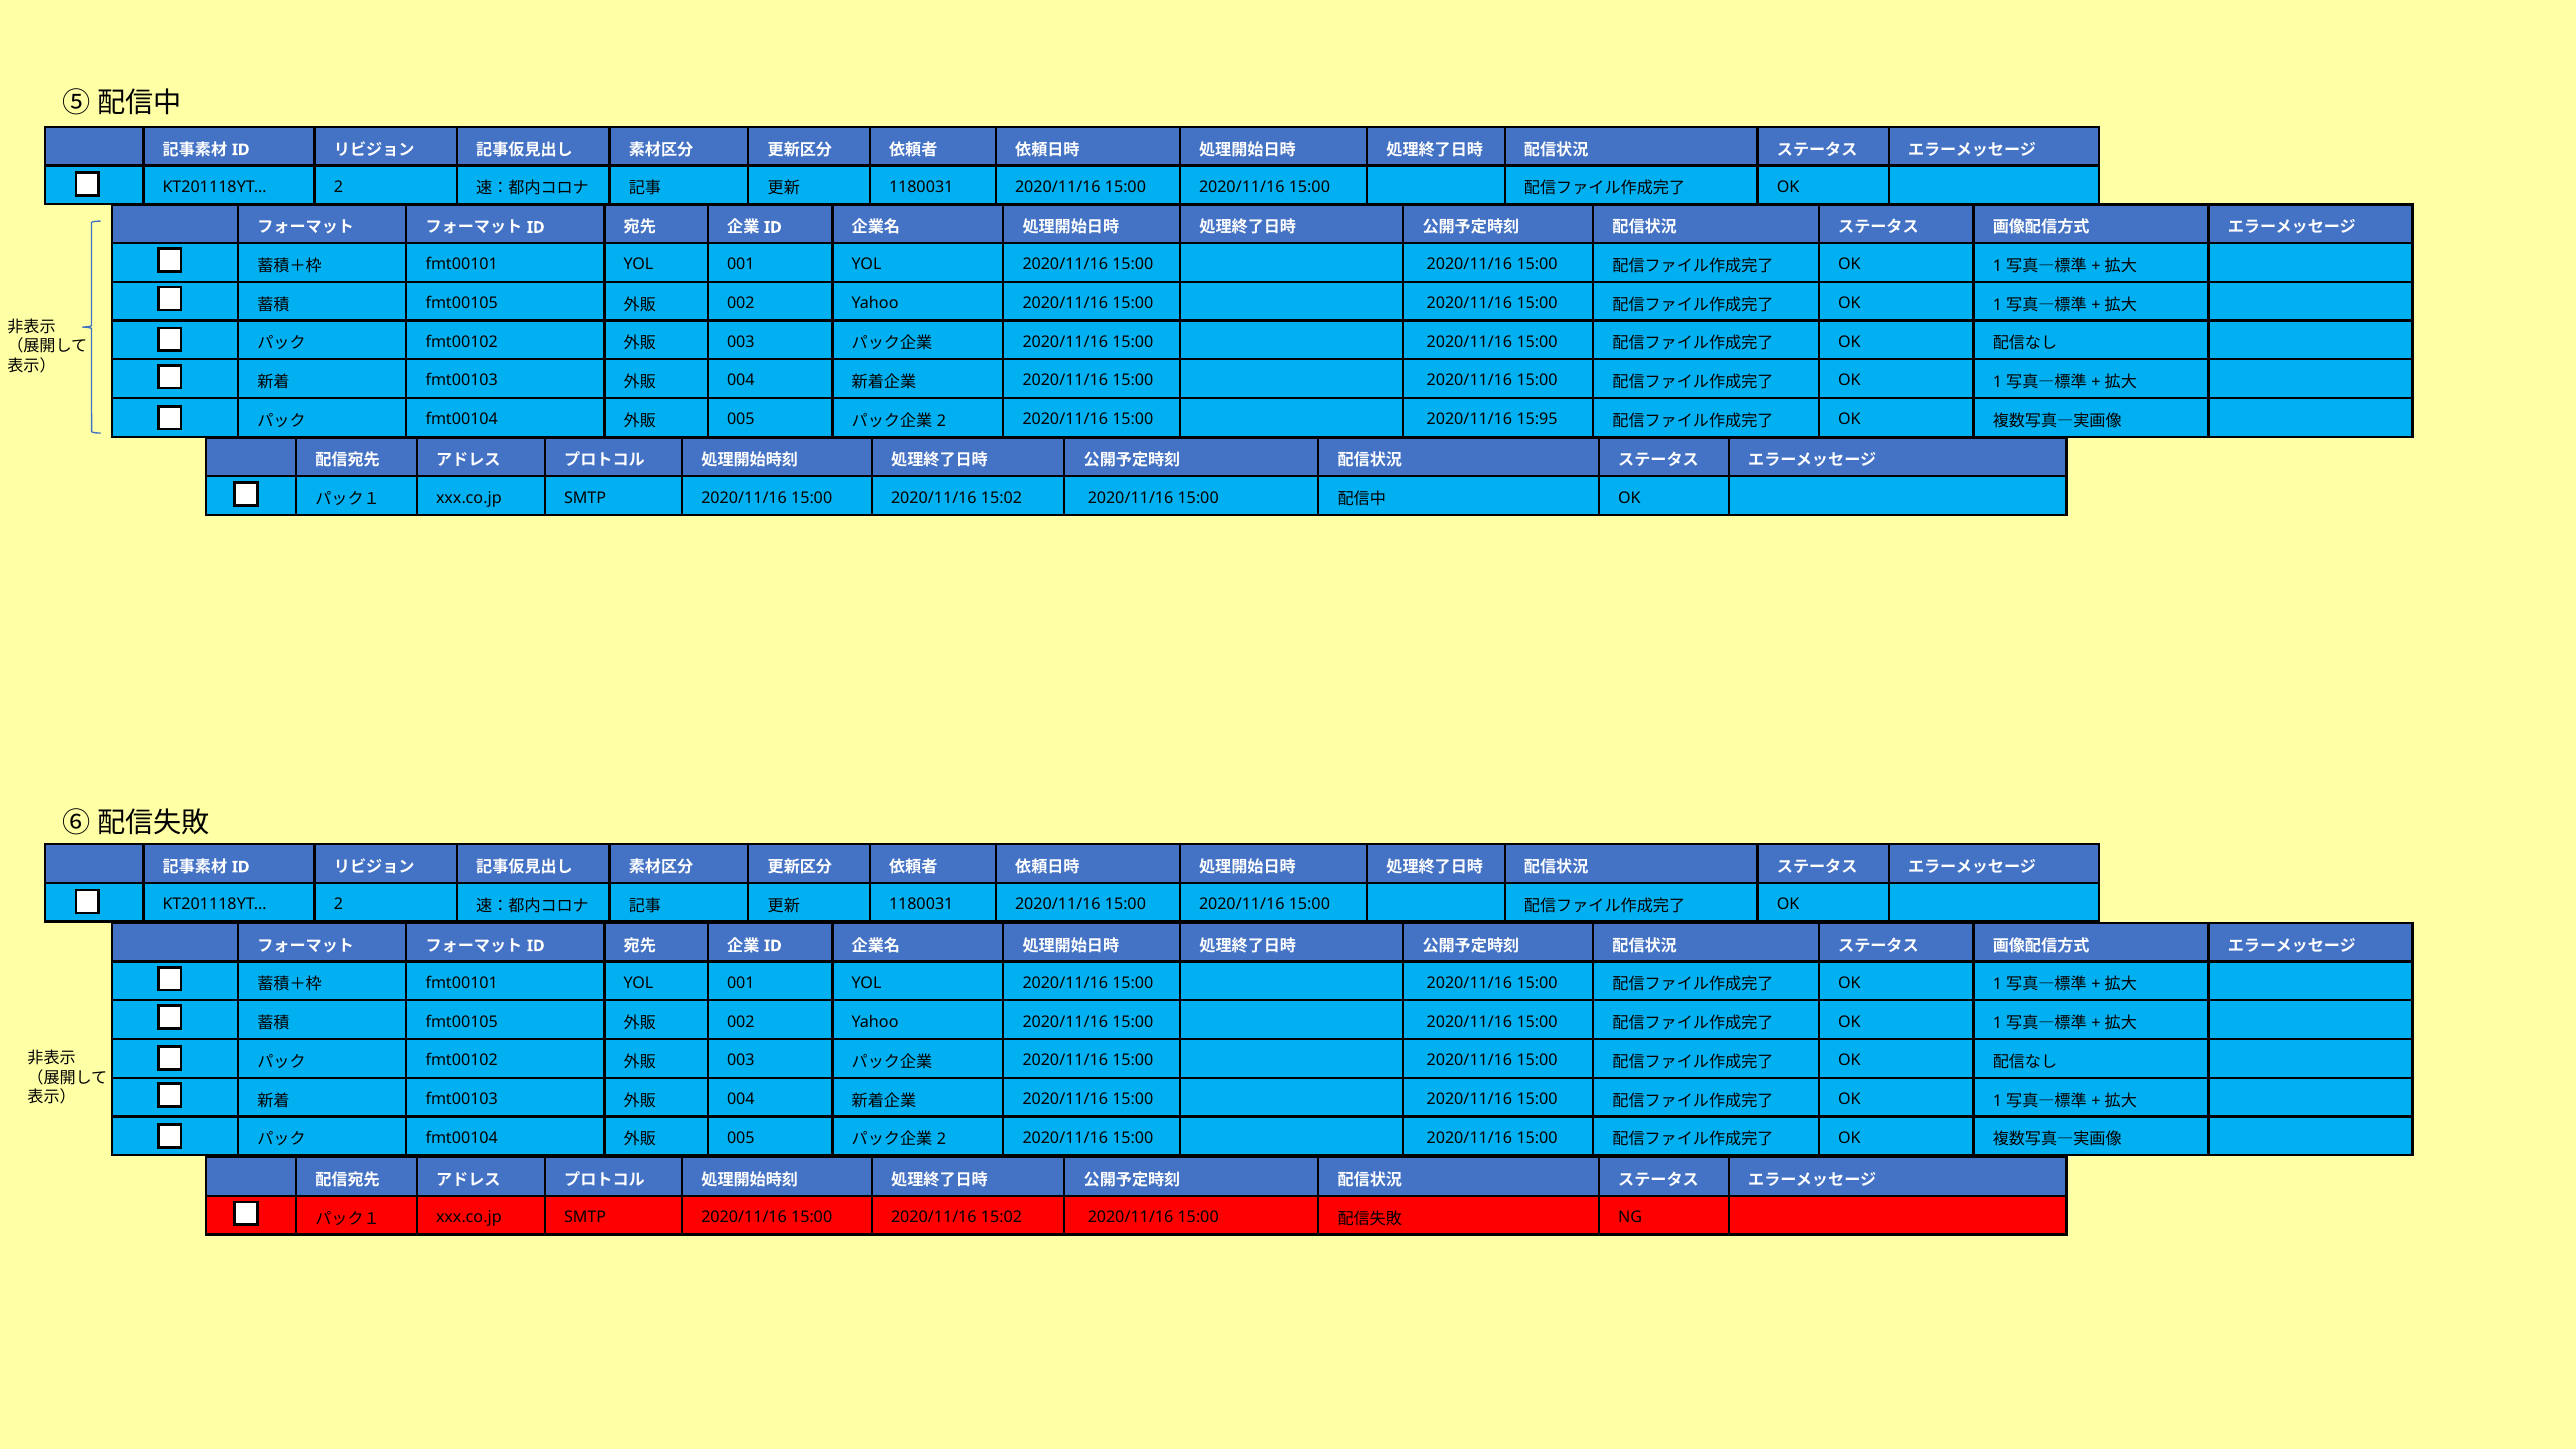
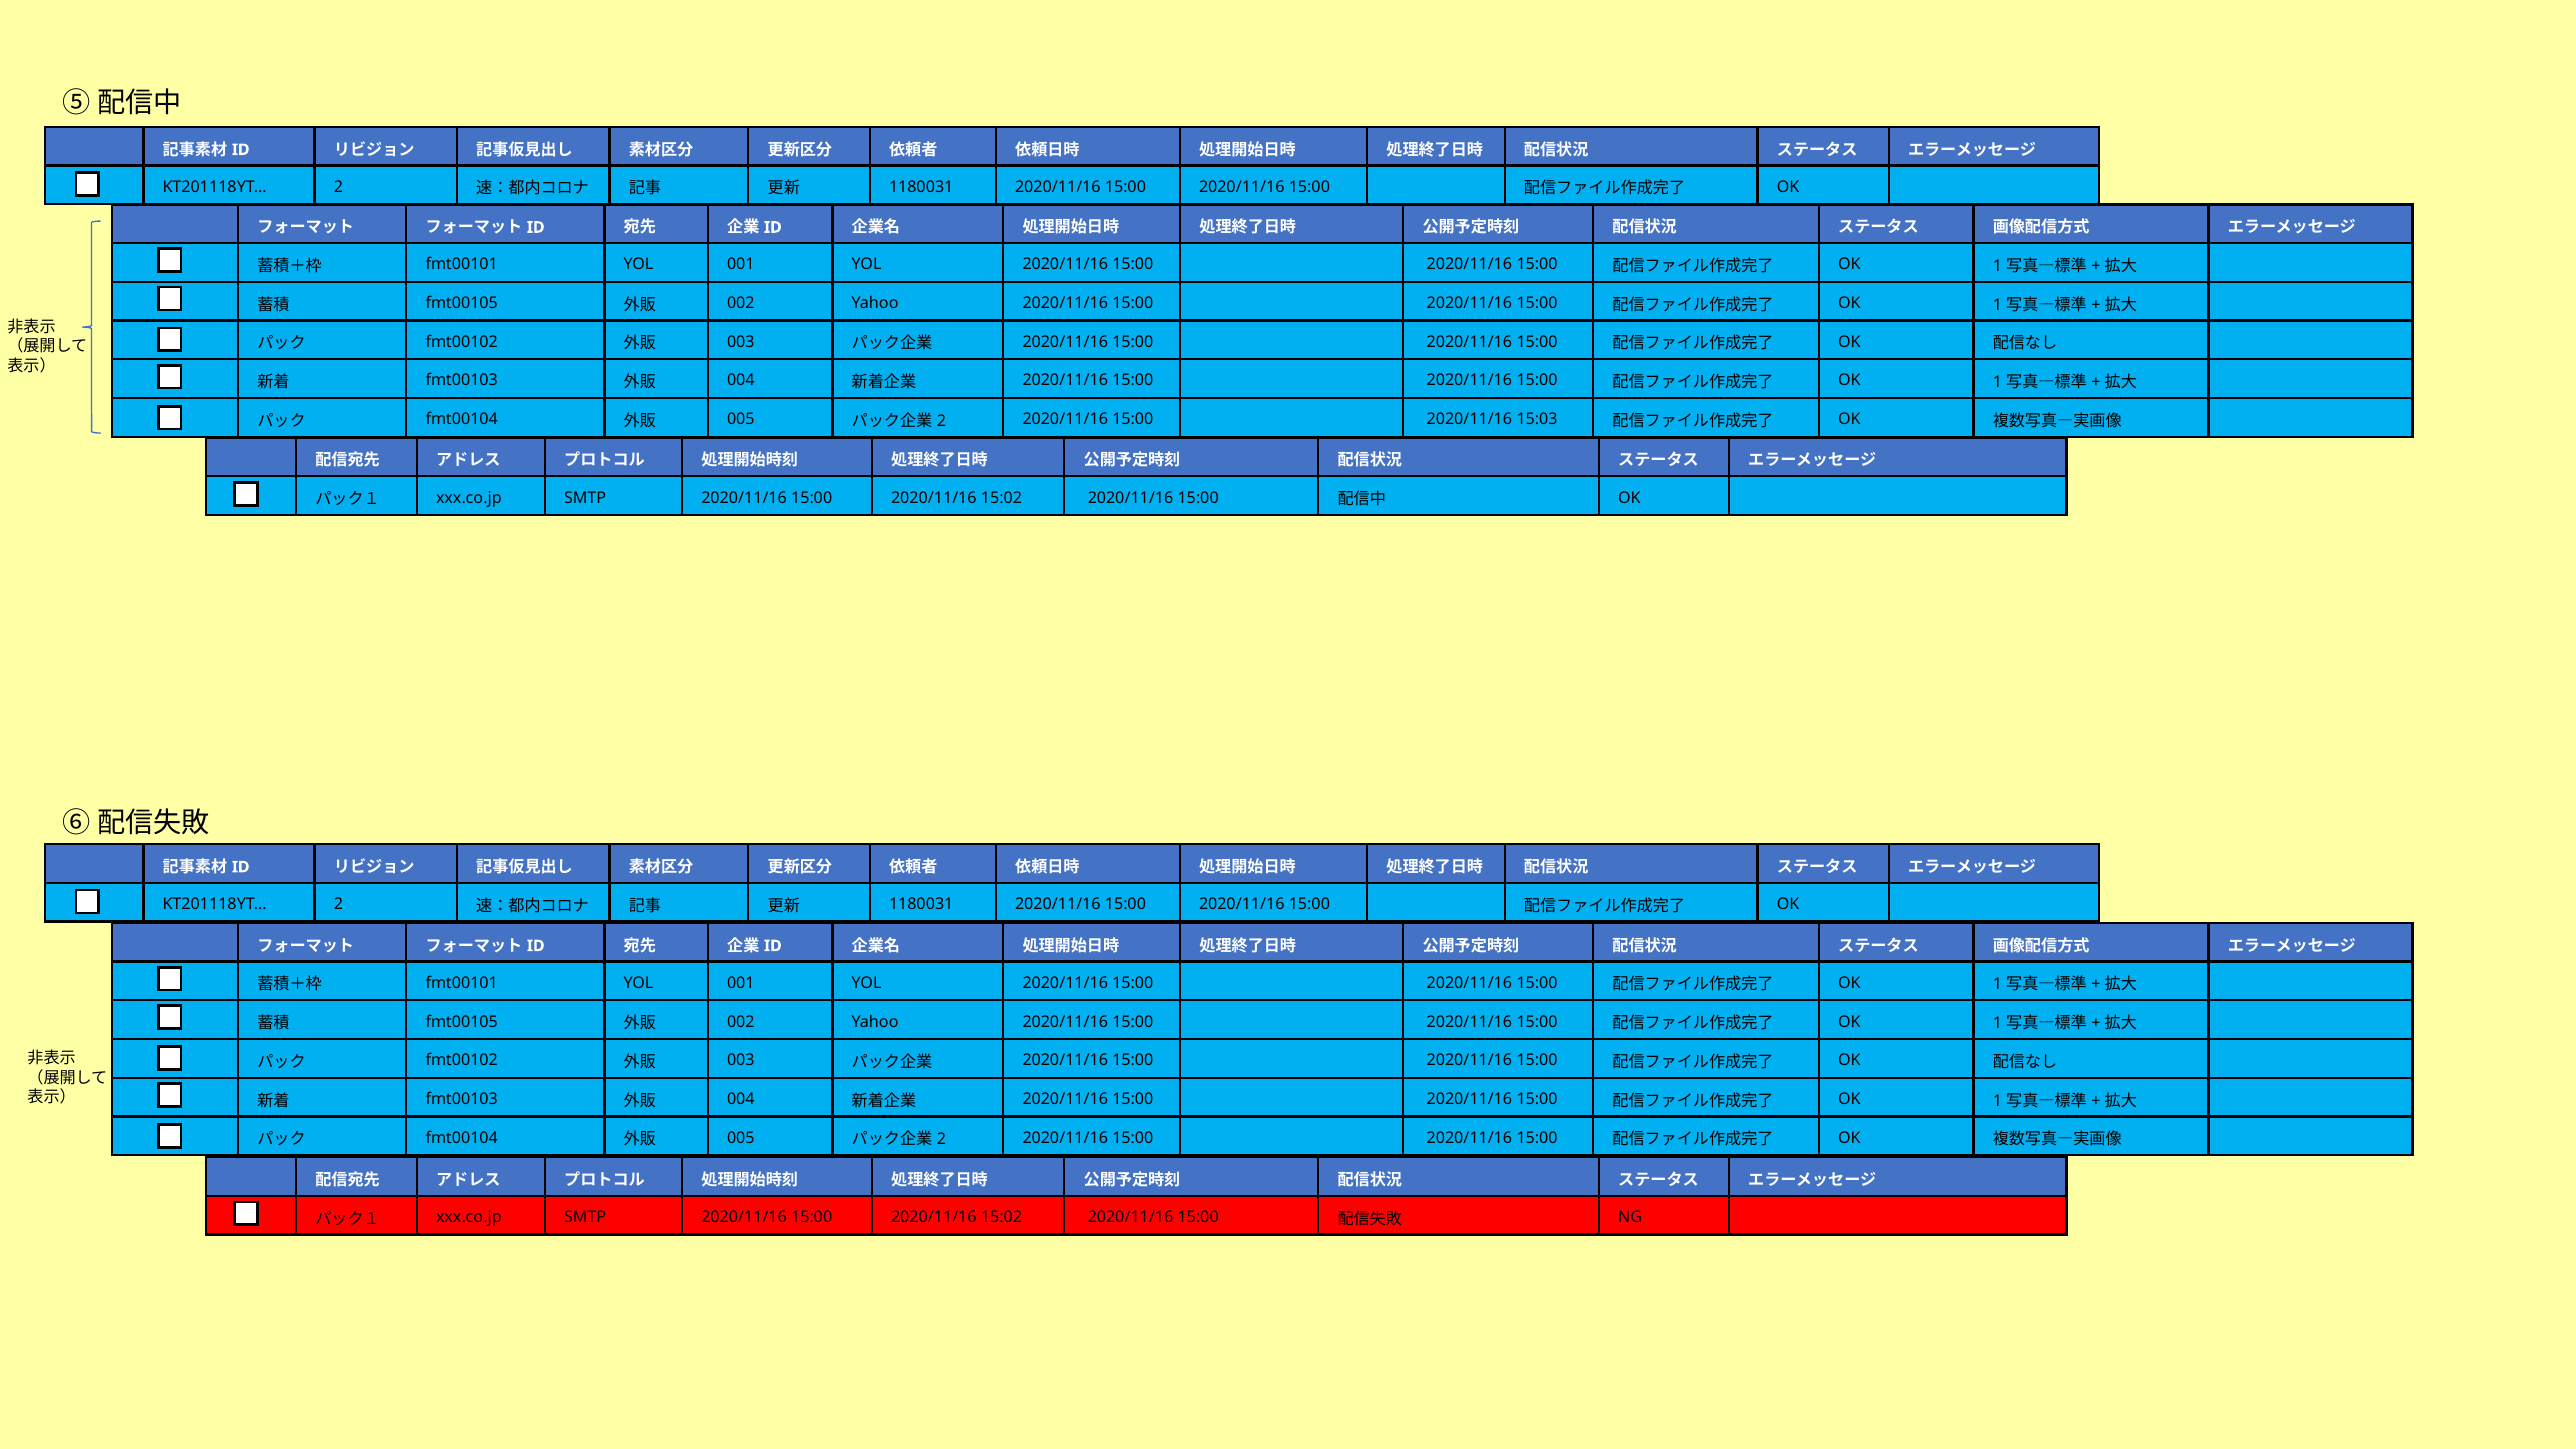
15:95: 15:95 -> 15:03
